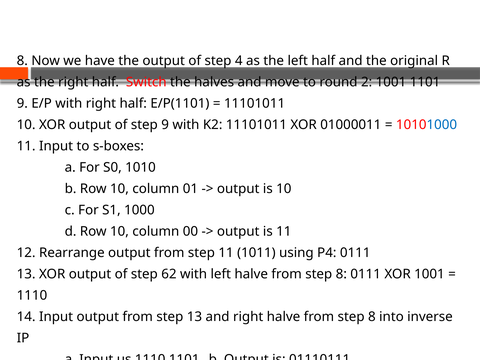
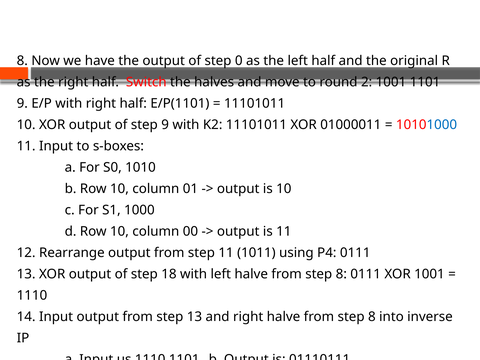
4: 4 -> 0
62: 62 -> 18
